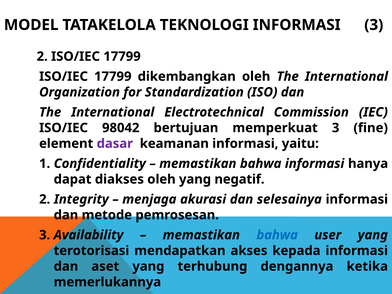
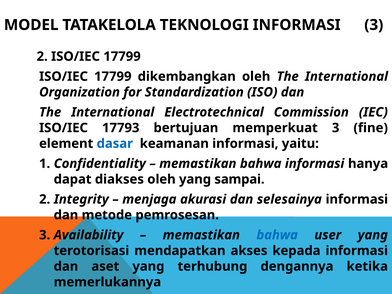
98042: 98042 -> 17793
dasar colour: purple -> blue
negatif: negatif -> sampai
